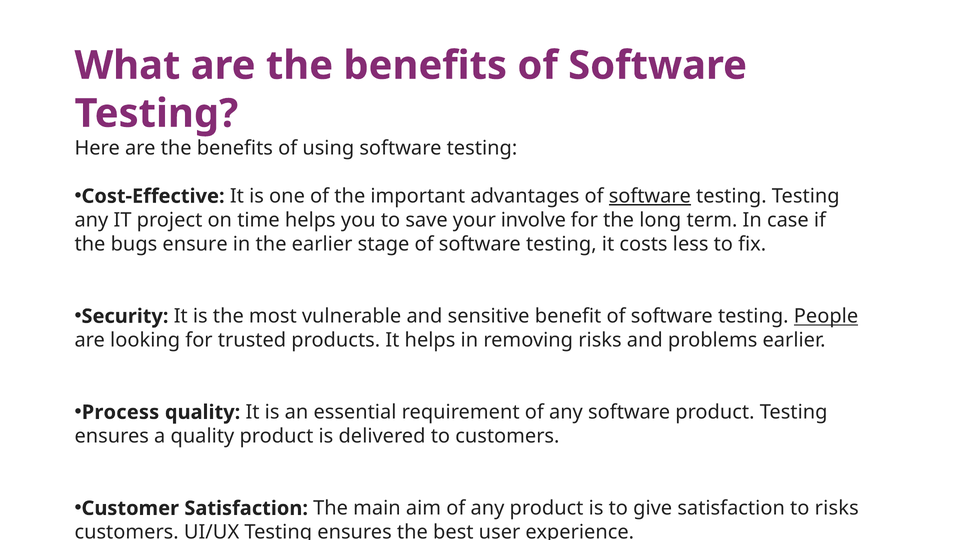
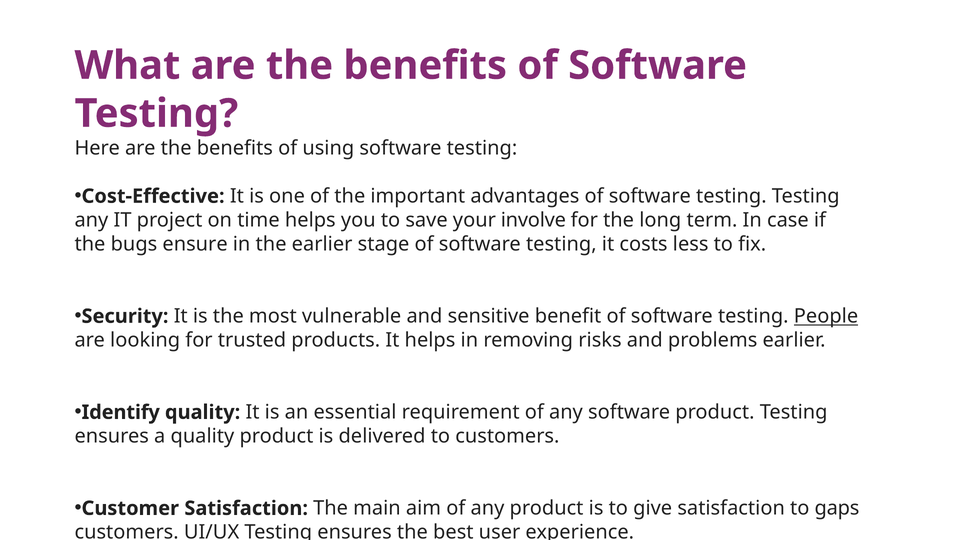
software at (650, 196) underline: present -> none
Process: Process -> Identify
to risks: risks -> gaps
